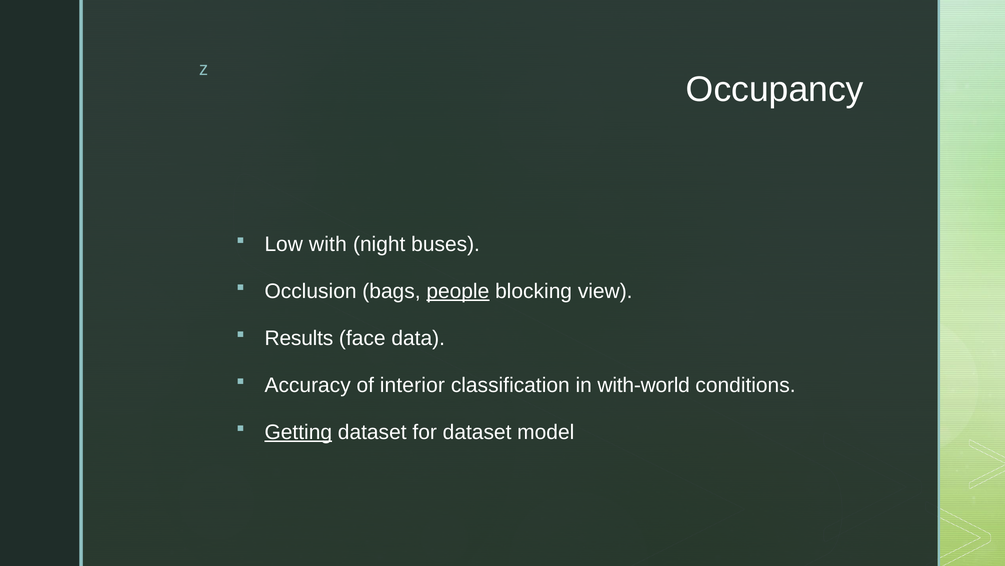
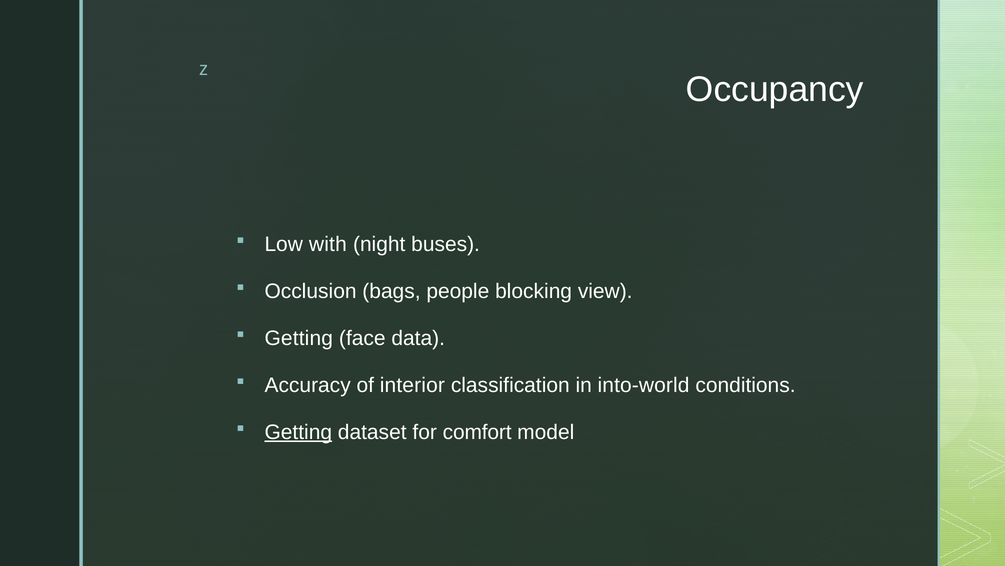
people underline: present -> none
Results at (299, 338): Results -> Getting
with-world: with-world -> into-world
for dataset: dataset -> comfort
